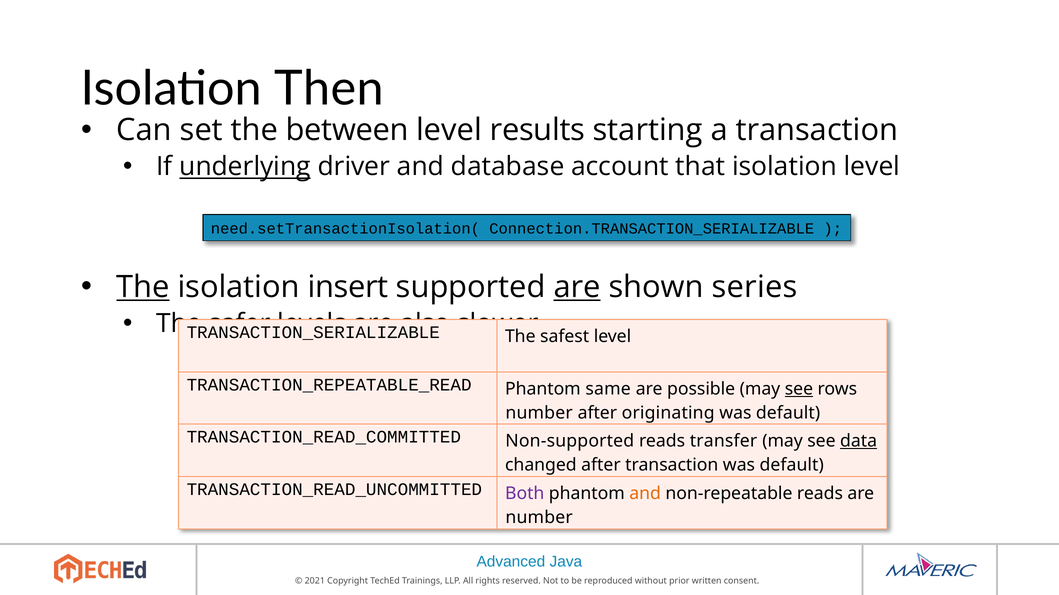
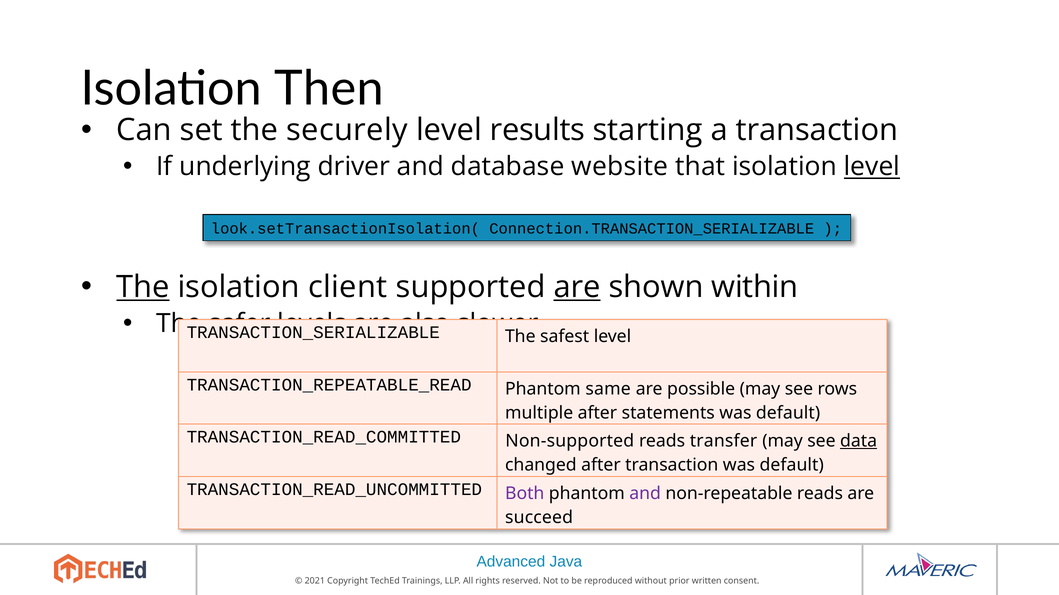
between: between -> securely
underlying underline: present -> none
account: account -> website
level at (872, 167) underline: none -> present
need.setTransactionIsolation(: need.setTransactionIsolation( -> look.setTransactionIsolation(
insert: insert -> client
series: series -> within
see at (799, 389) underline: present -> none
number at (539, 413): number -> multiple
originating: originating -> statements
and at (645, 494) colour: orange -> purple
number at (539, 518): number -> succeed
